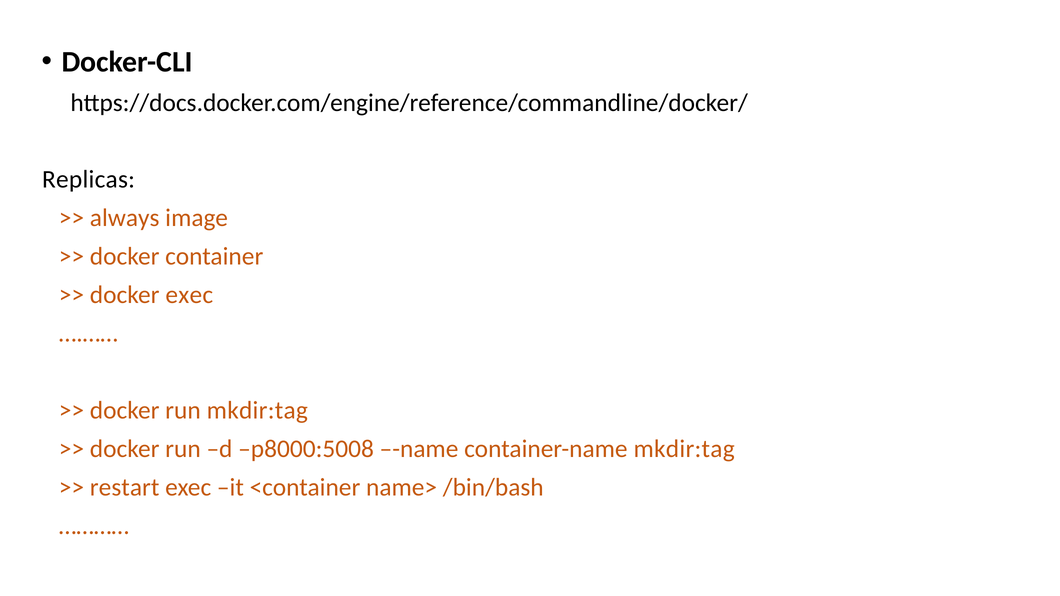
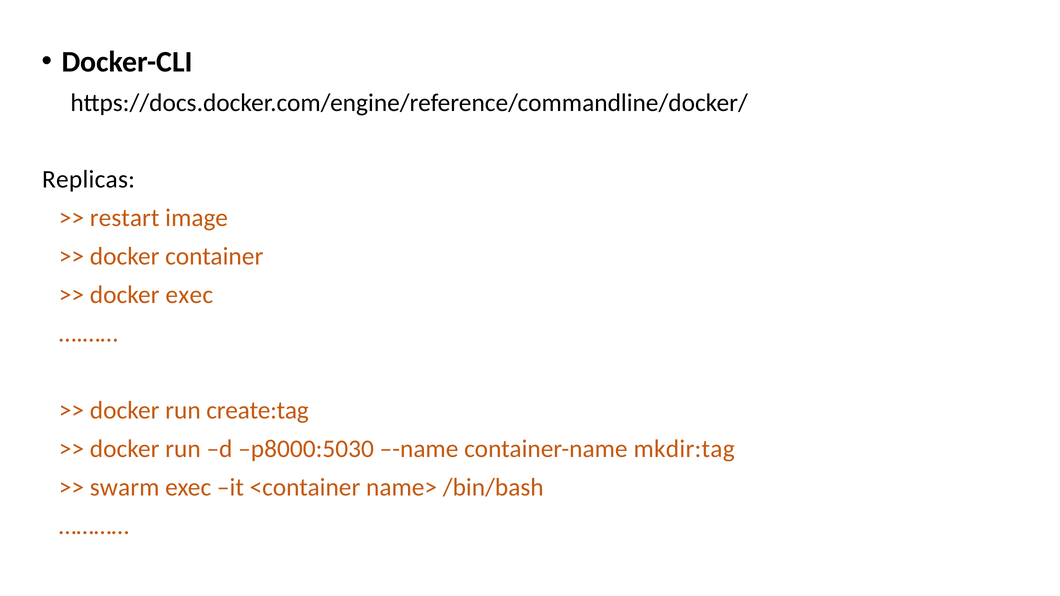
always: always -> restart
run mkdir:tag: mkdir:tag -> create:tag
p8000:5008: p8000:5008 -> p8000:5030
restart: restart -> swarm
